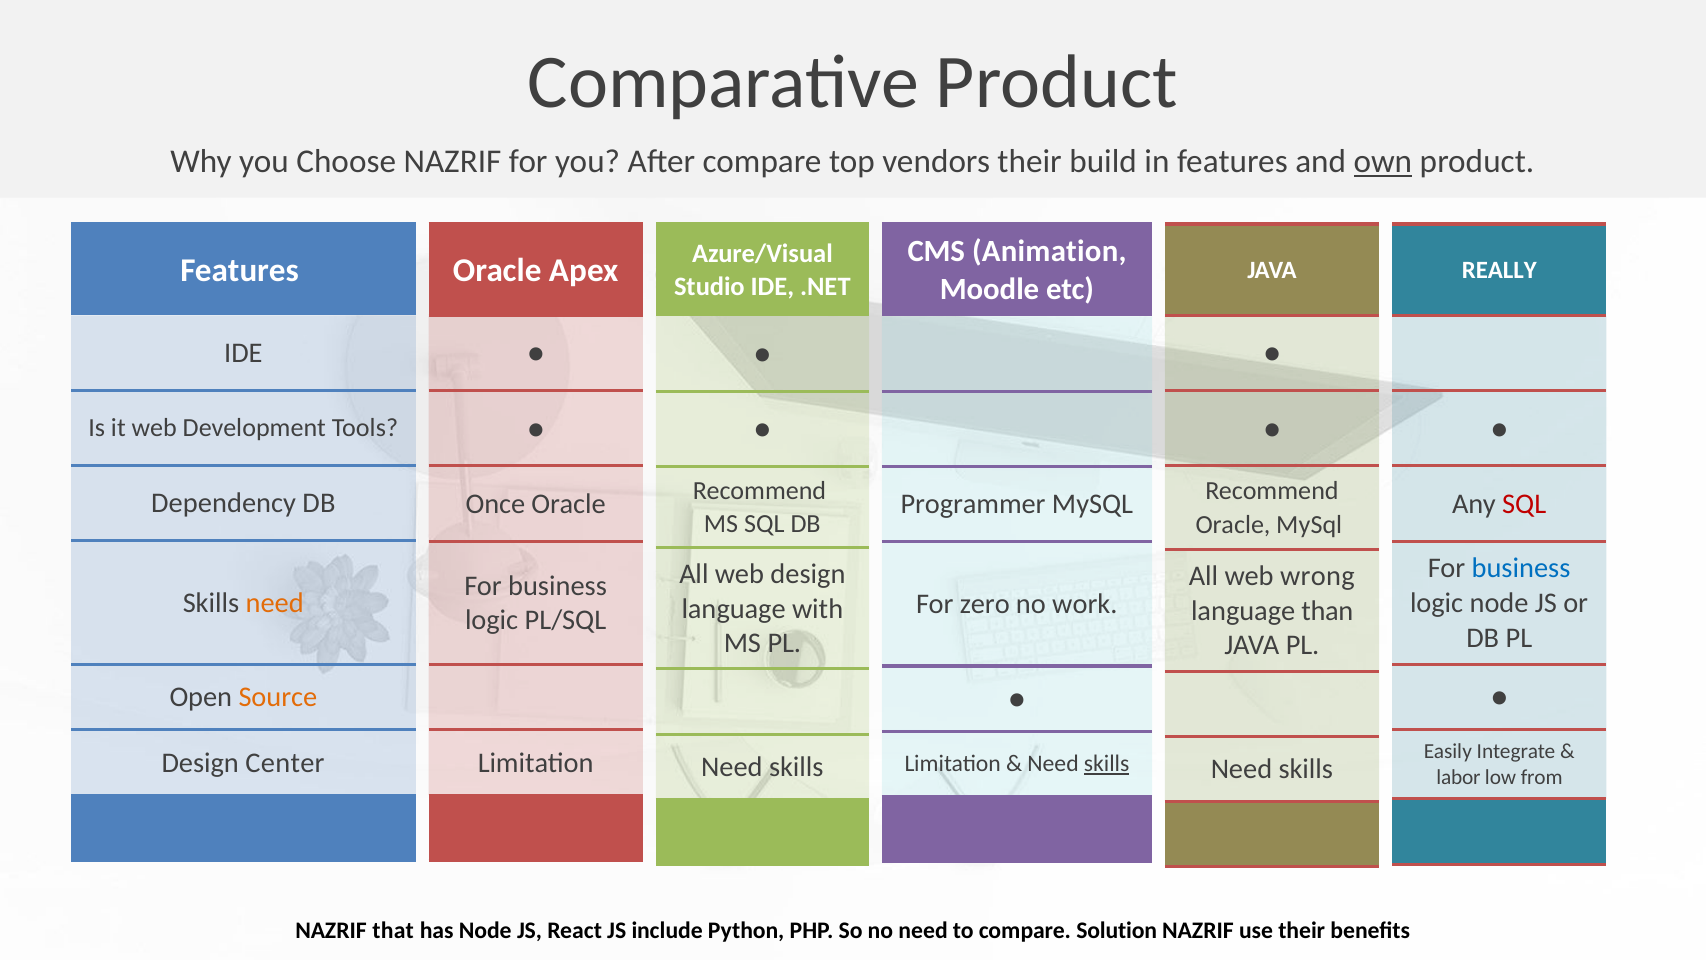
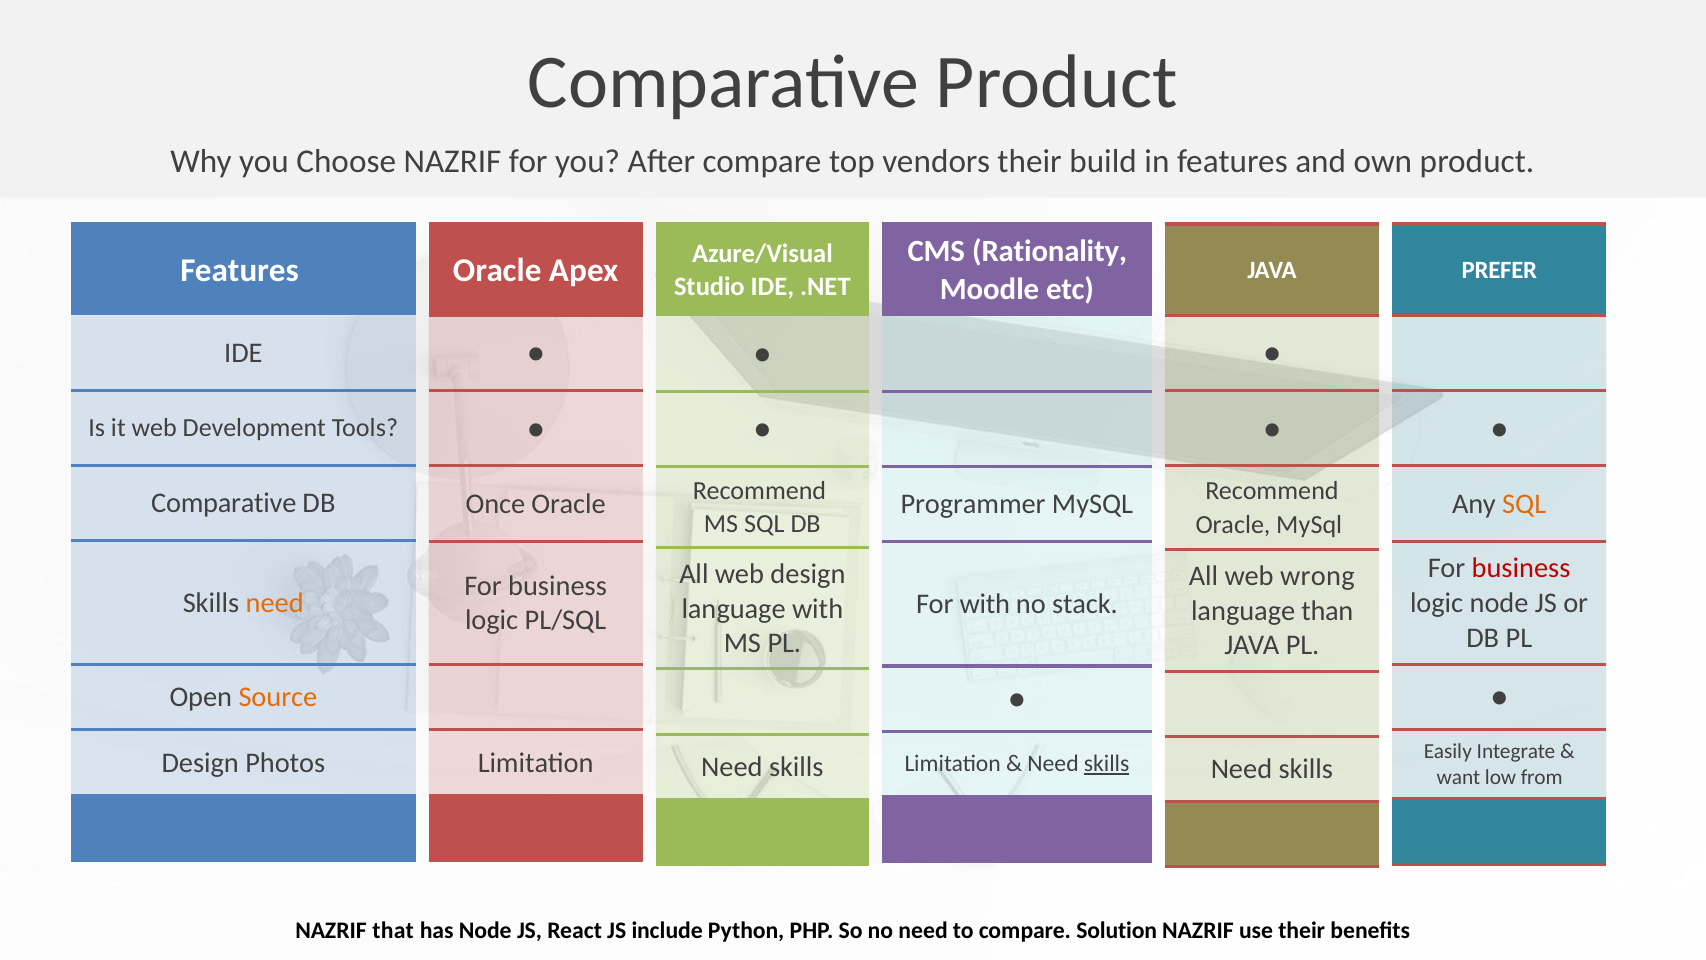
own underline: present -> none
Animation: Animation -> Rationality
REALLY: REALLY -> PREFER
Dependency at (224, 503): Dependency -> Comparative
SQL at (1524, 504) colour: red -> orange
business at (1521, 568) colour: blue -> red
For zero: zero -> with
work: work -> stack
Center: Center -> Photos
labor: labor -> want
